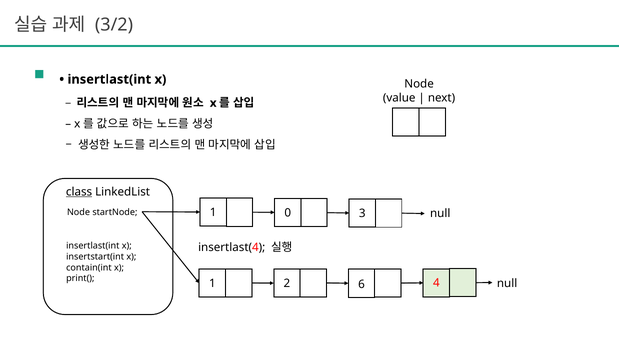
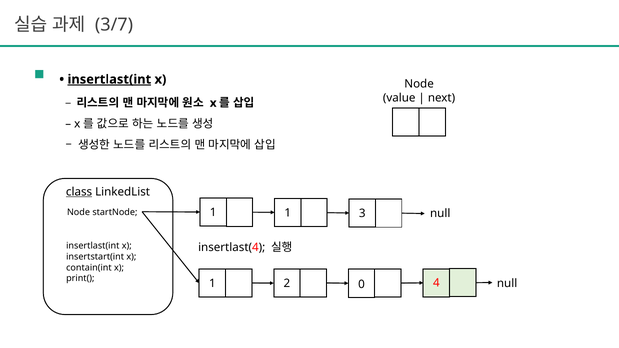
3/2: 3/2 -> 3/7
insertlast(int at (109, 79) underline: none -> present
1 0: 0 -> 1
6: 6 -> 0
